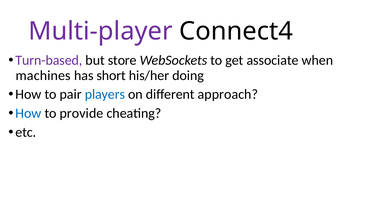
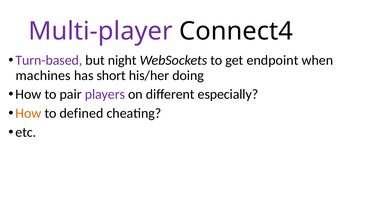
store: store -> night
associate: associate -> endpoint
players colour: blue -> purple
approach: approach -> especially
How at (28, 113) colour: blue -> orange
provide: provide -> defined
